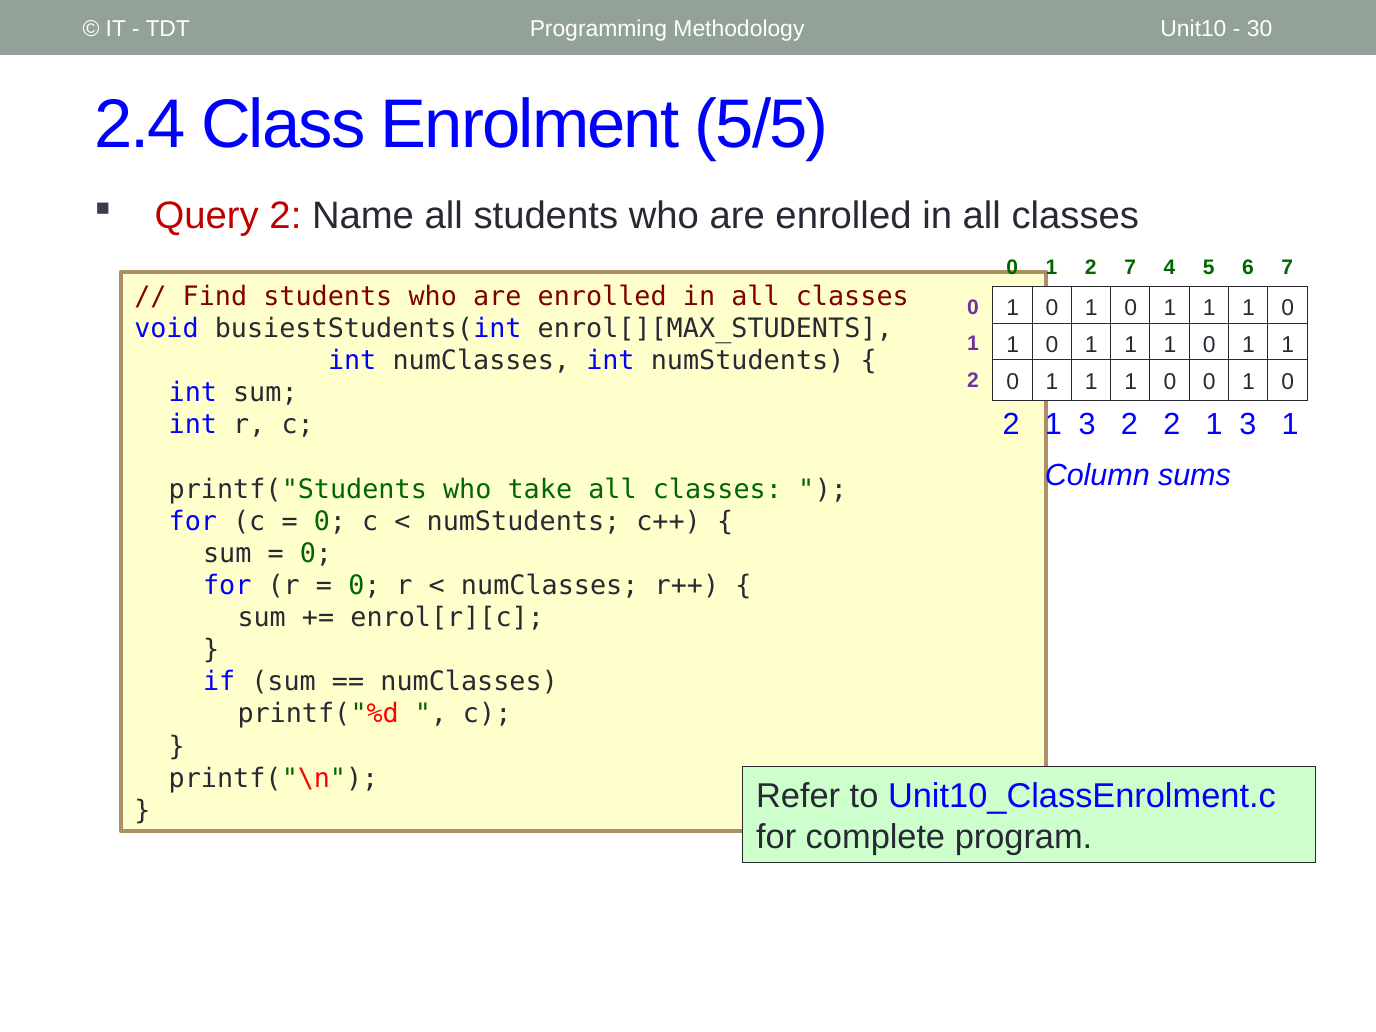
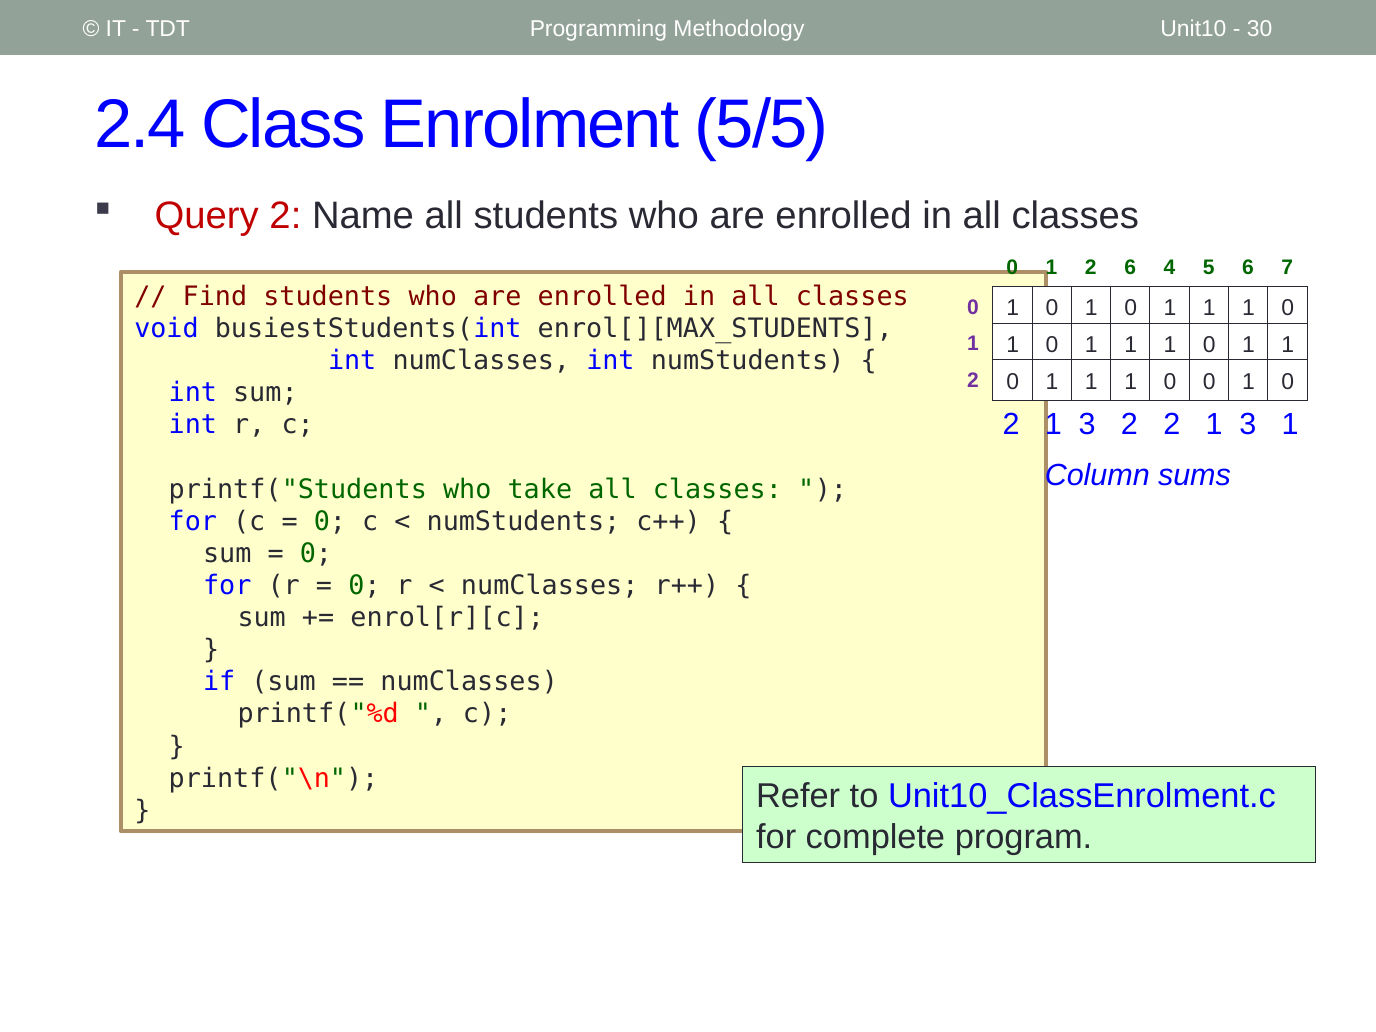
2 7: 7 -> 6
